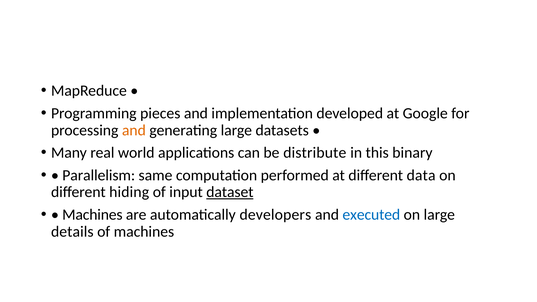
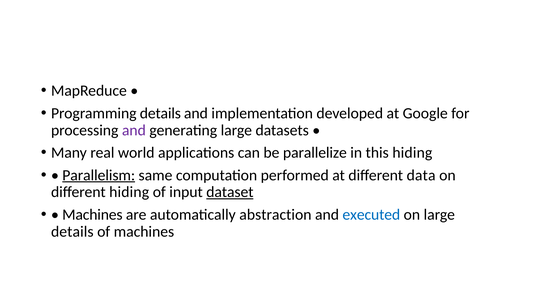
Programming pieces: pieces -> details
and at (134, 130) colour: orange -> purple
distribute: distribute -> parallelize
this binary: binary -> hiding
Parallelism underline: none -> present
developers: developers -> abstraction
